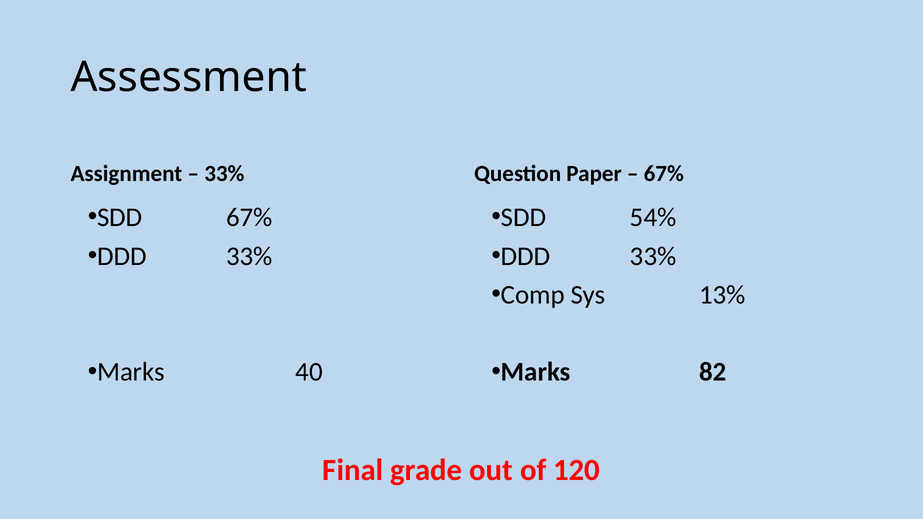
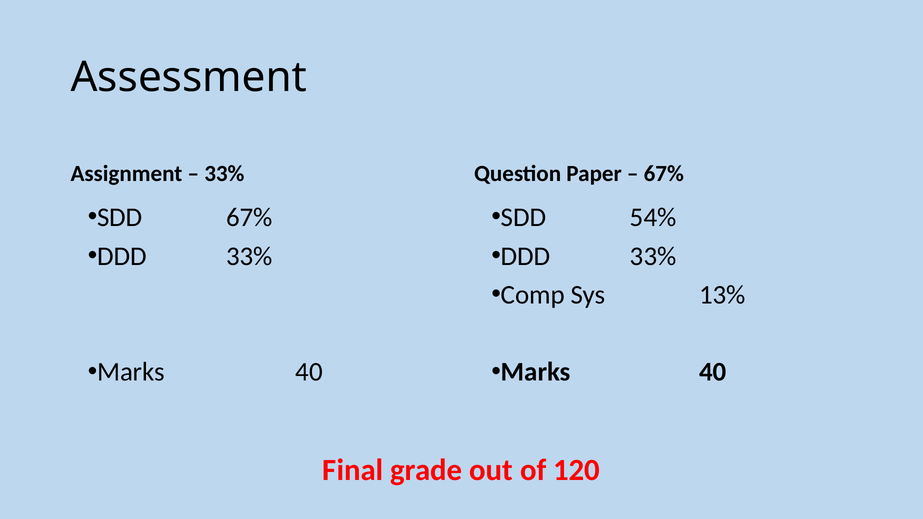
82 at (713, 372): 82 -> 40
